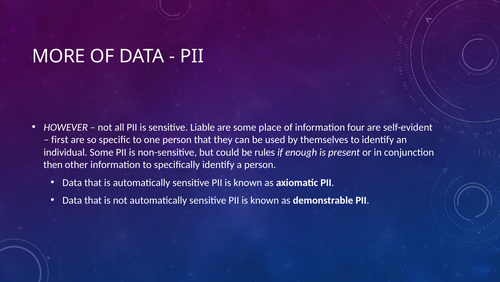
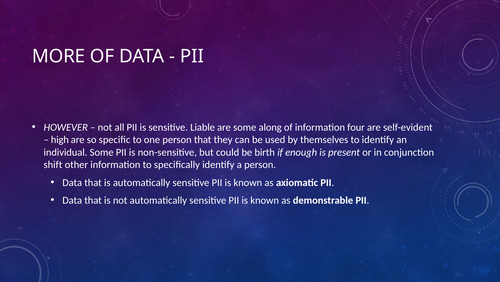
place: place -> along
first: first -> high
rules: rules -> birth
then: then -> shift
